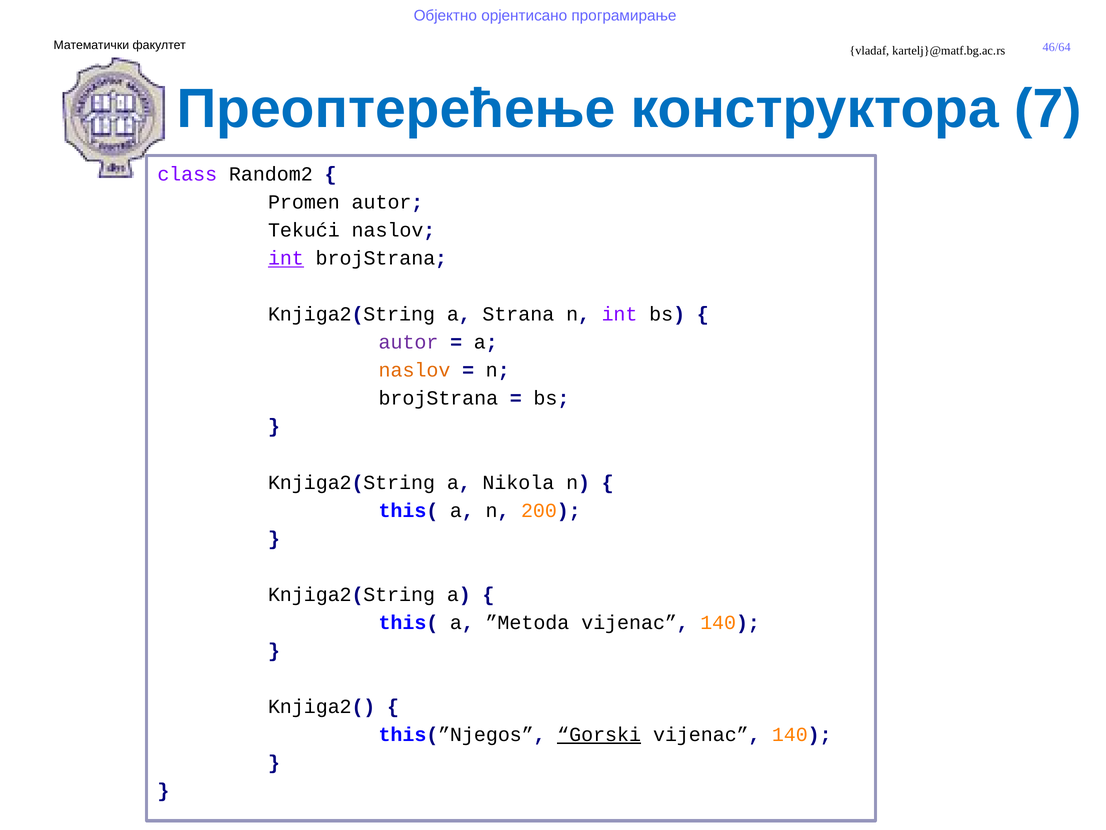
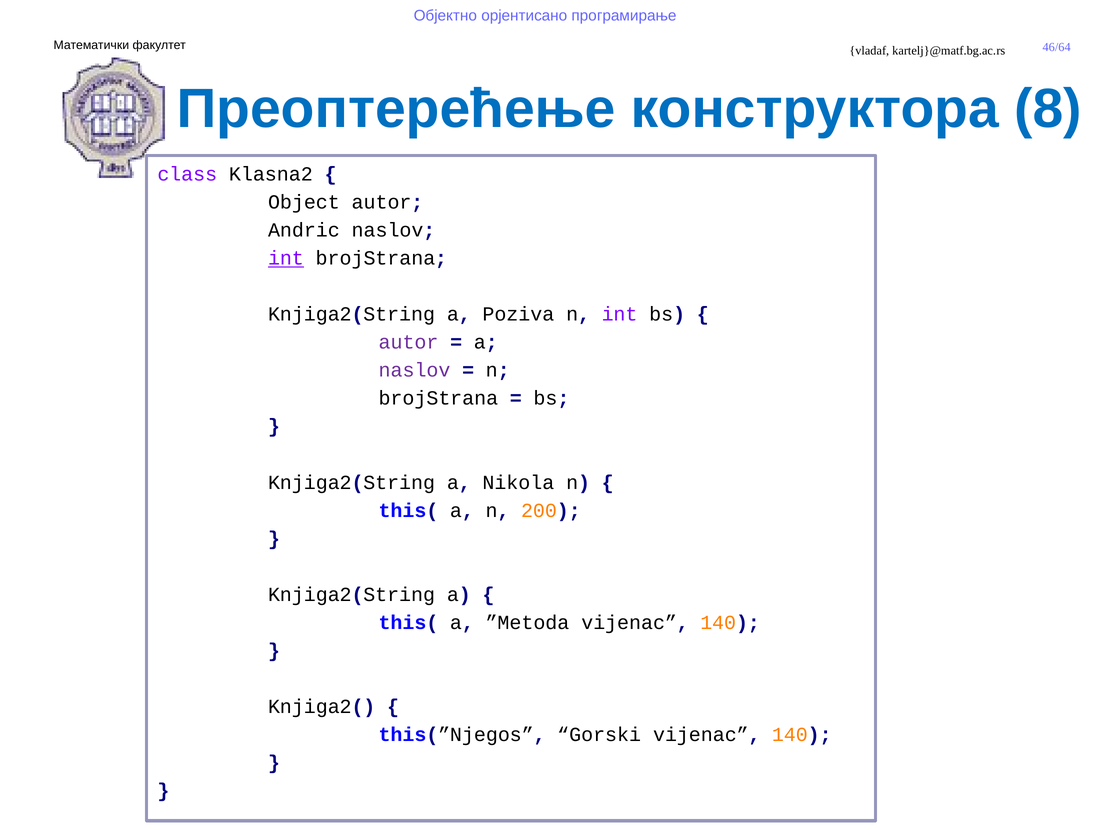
7: 7 -> 8
Random2: Random2 -> Klasna2
Promen: Promen -> Object
Tekući: Tekući -> Andric
Strana: Strana -> Poziva
naslov at (415, 370) colour: orange -> purple
Gorski underline: present -> none
